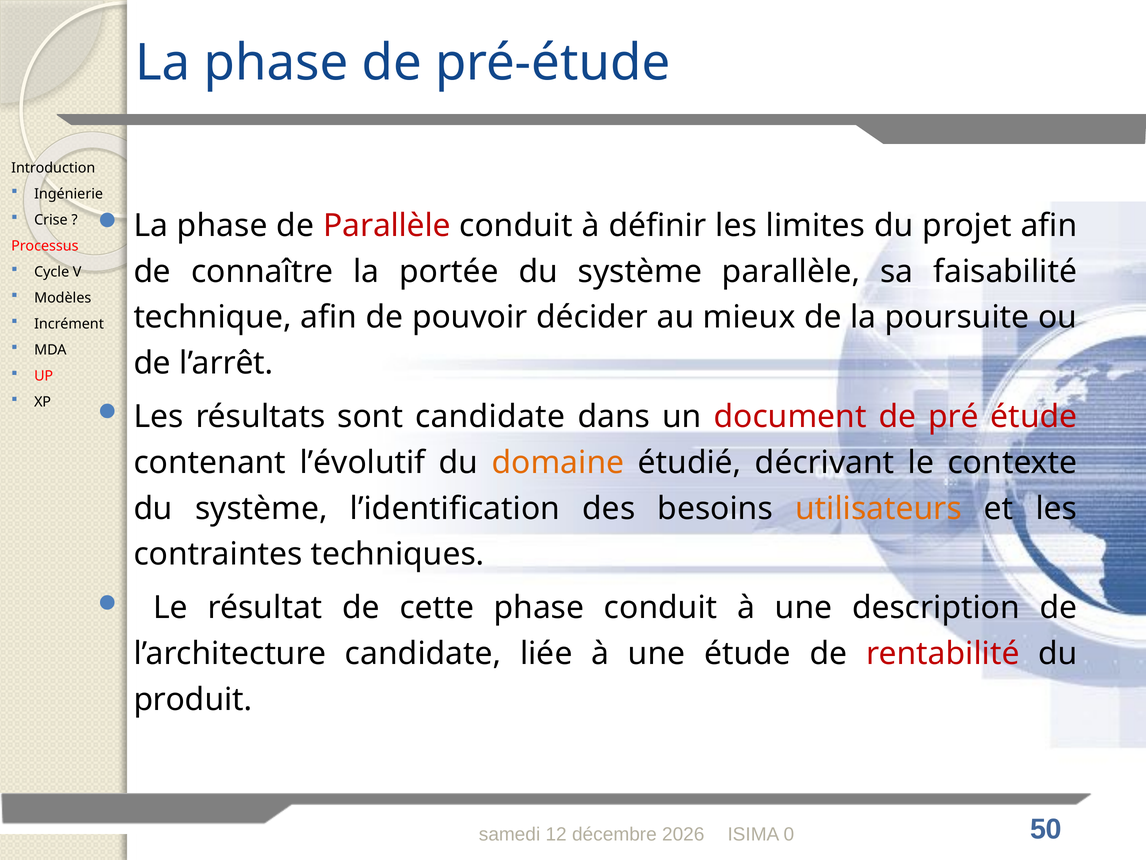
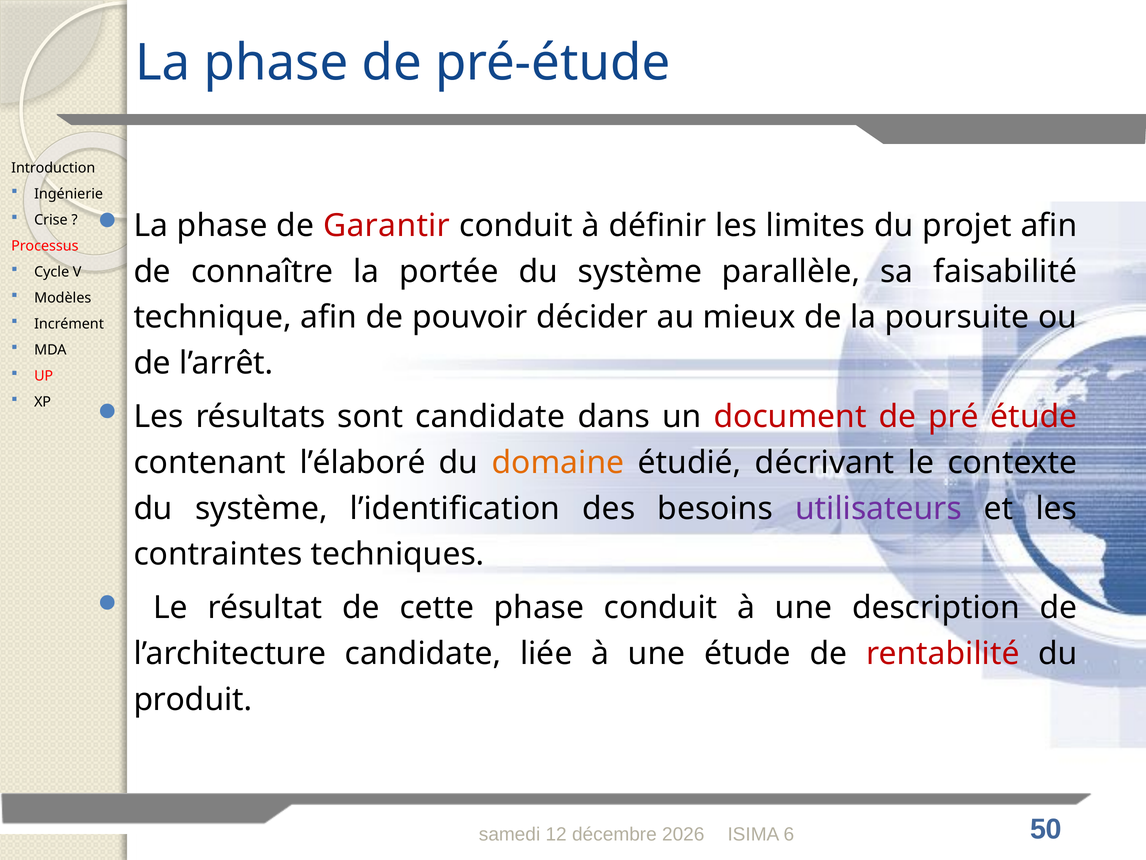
de Parallèle: Parallèle -> Garantir
l’évolutif: l’évolutif -> l’élaboré
utilisateurs colour: orange -> purple
0: 0 -> 6
